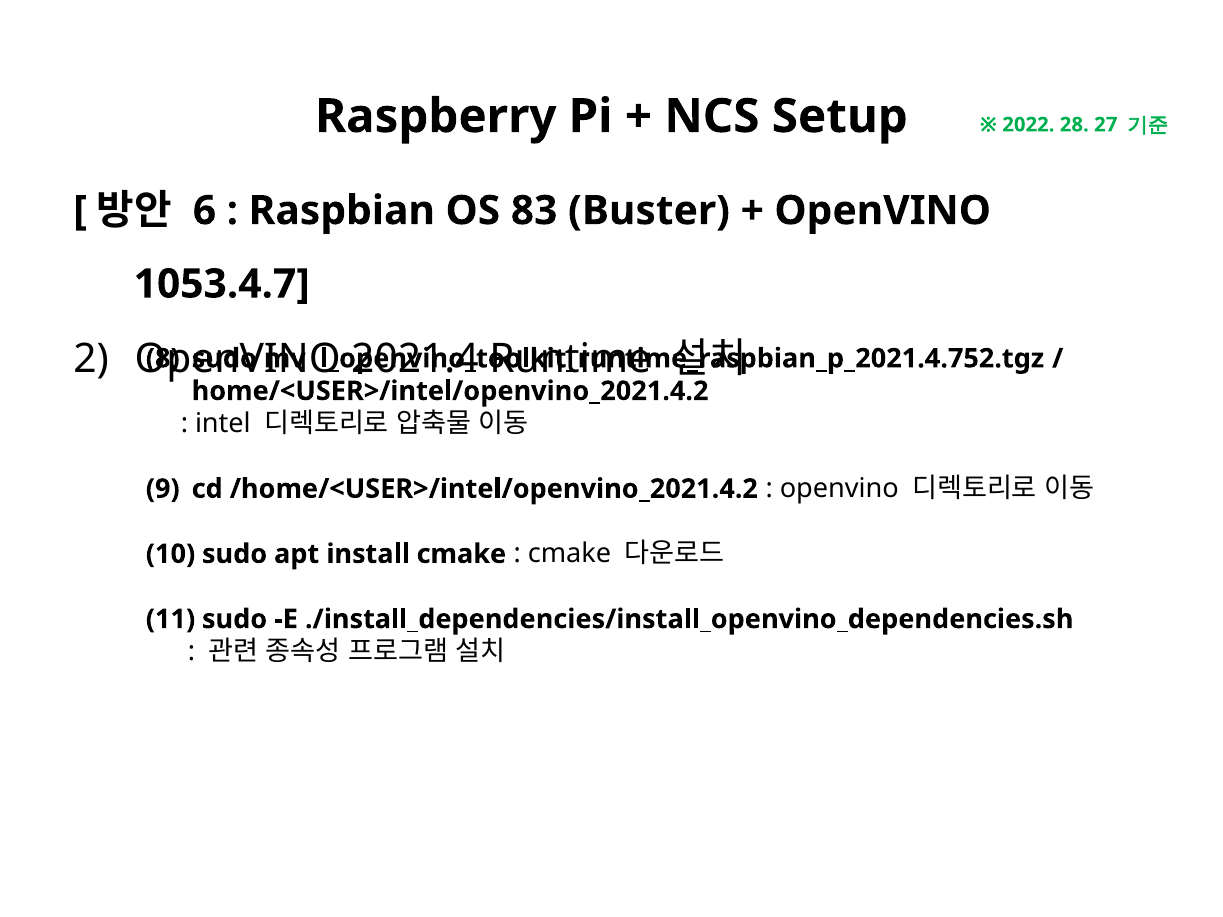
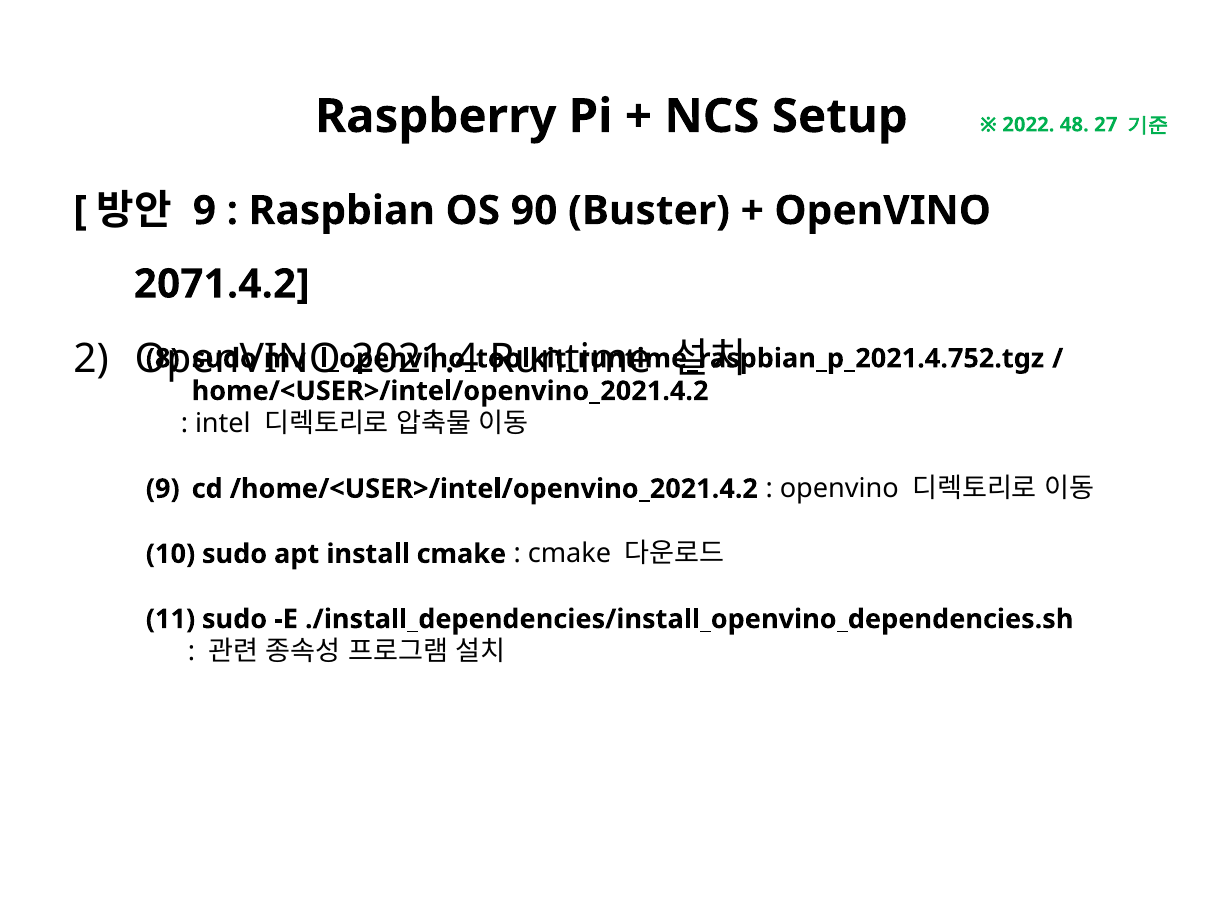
28: 28 -> 48
6 at (204, 211): 6 -> 9
83: 83 -> 90
1053.4.7: 1053.4.7 -> 2071.4.2
